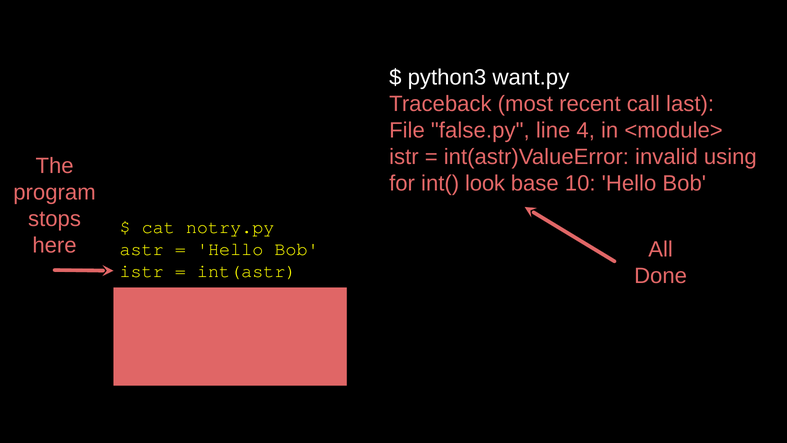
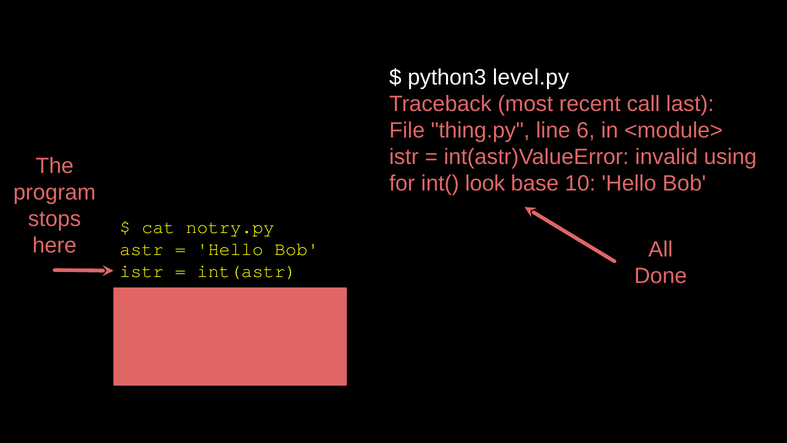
want.py: want.py -> level.py
false.py: false.py -> thing.py
4: 4 -> 6
